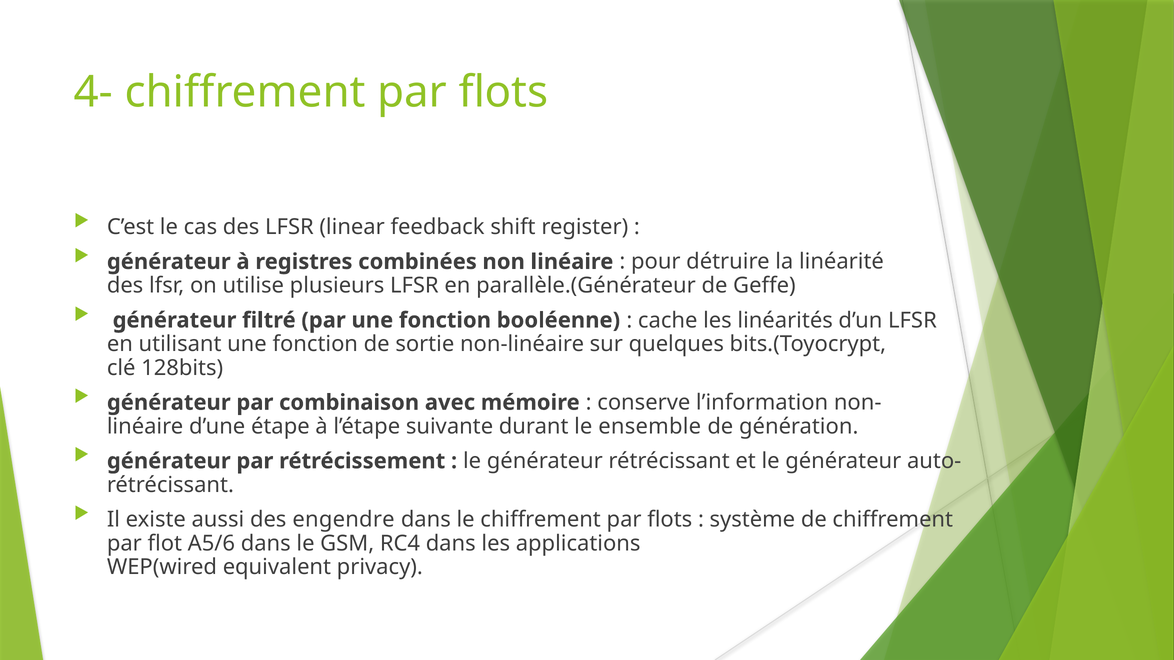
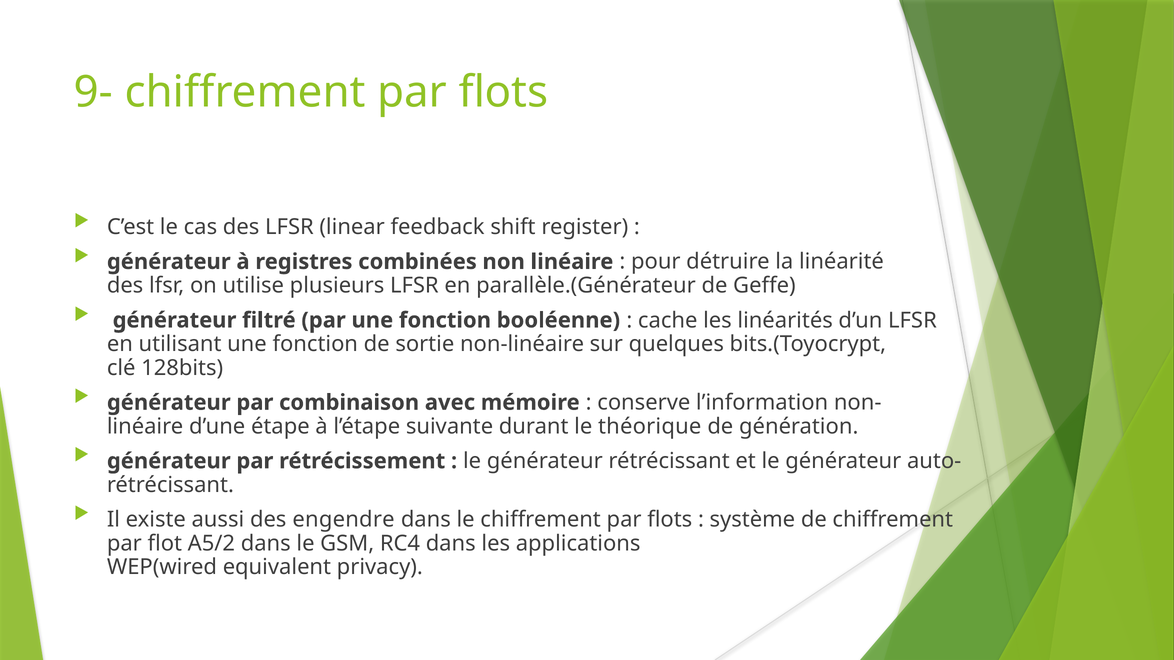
4-: 4- -> 9-
ensemble: ensemble -> théorique
A5/6: A5/6 -> A5/2
